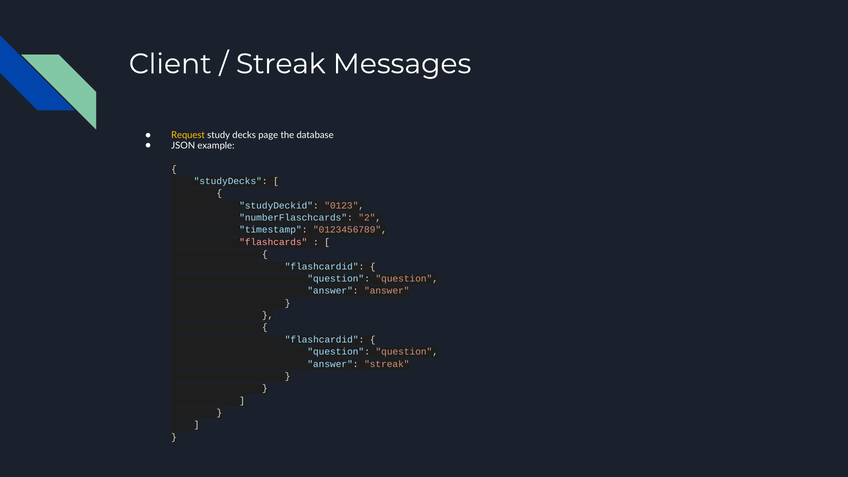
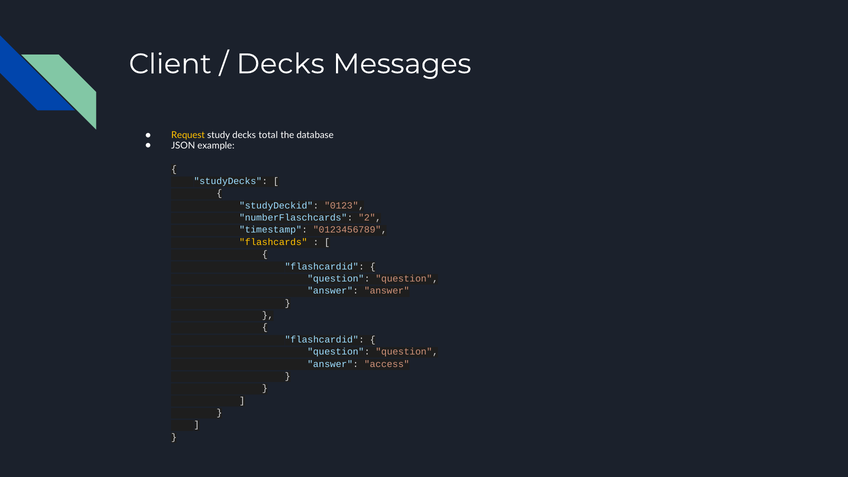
Streak at (281, 64): Streak -> Decks
page: page -> total
flashcards colour: pink -> yellow
answer streak: streak -> access
